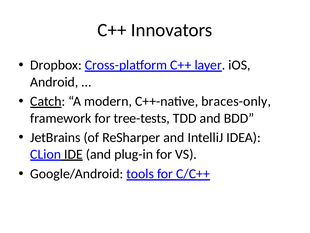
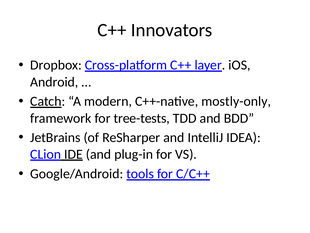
braces-only: braces-only -> mostly-only
